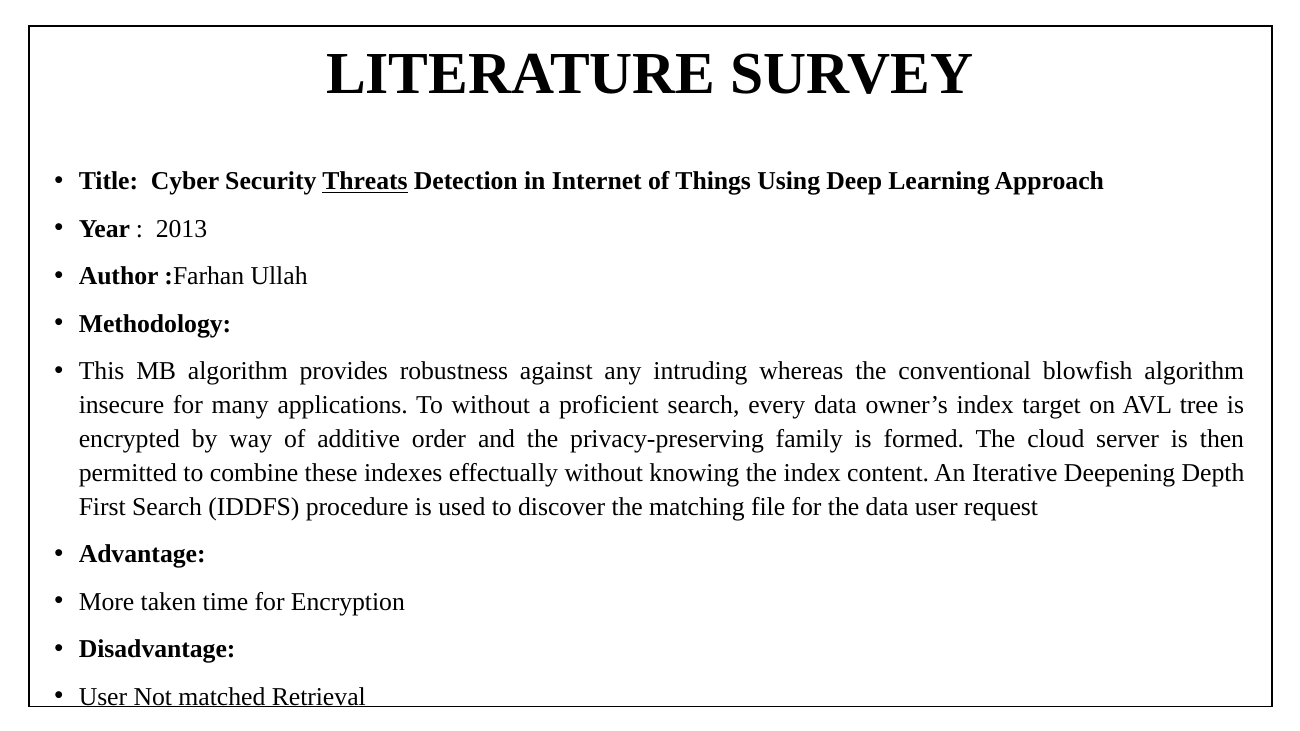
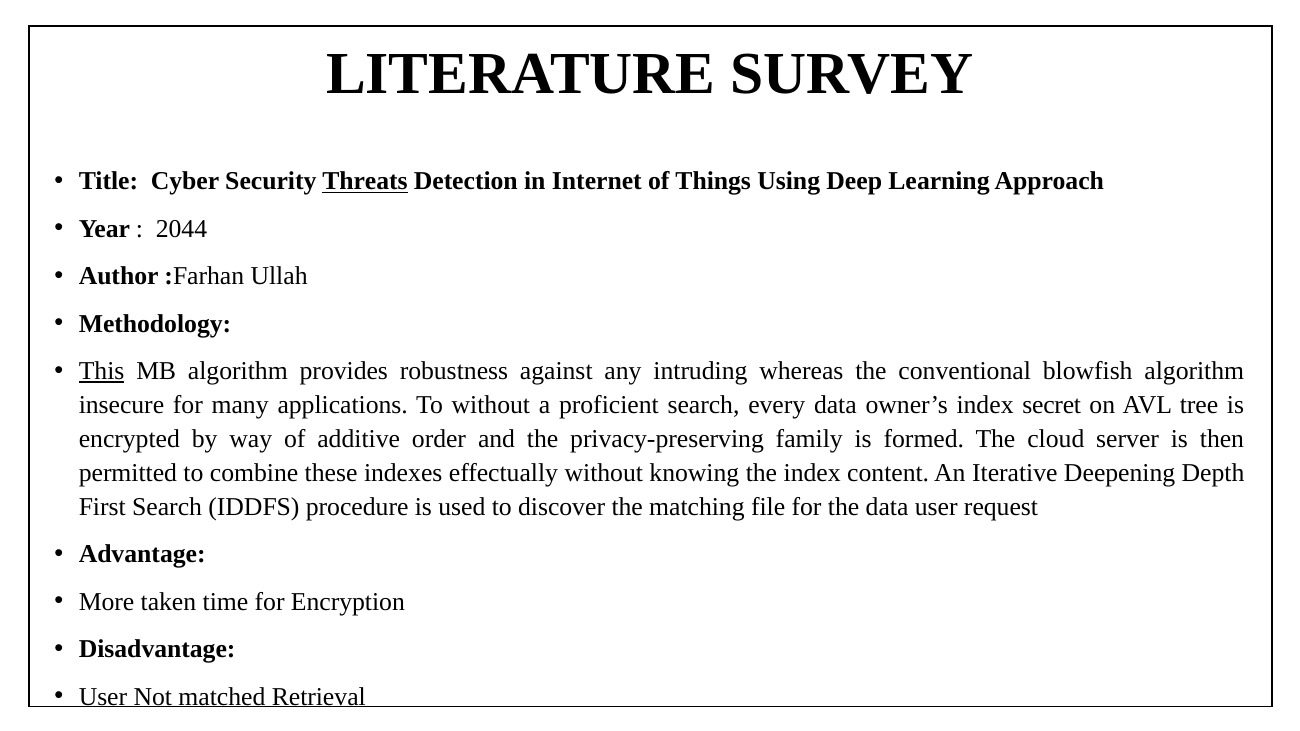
2013: 2013 -> 2044
This underline: none -> present
target: target -> secret
